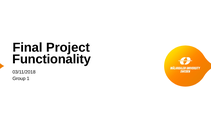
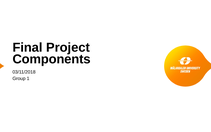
Functionality: Functionality -> Components
